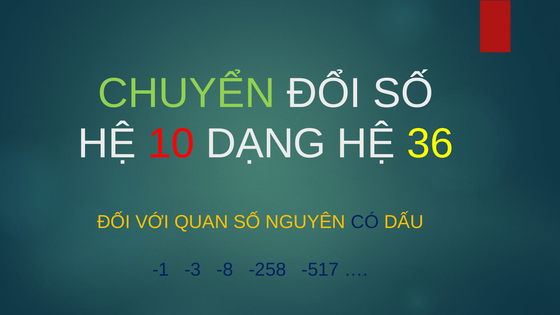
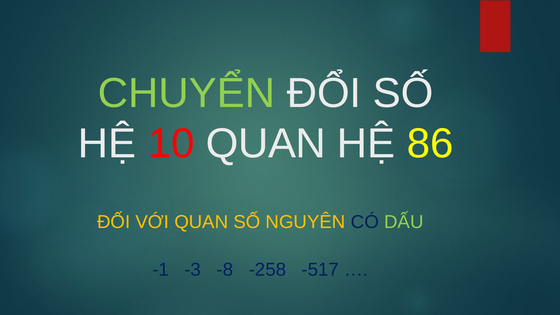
10 DẠNG: DẠNG -> QUAN
36: 36 -> 86
DẤU colour: yellow -> light green
